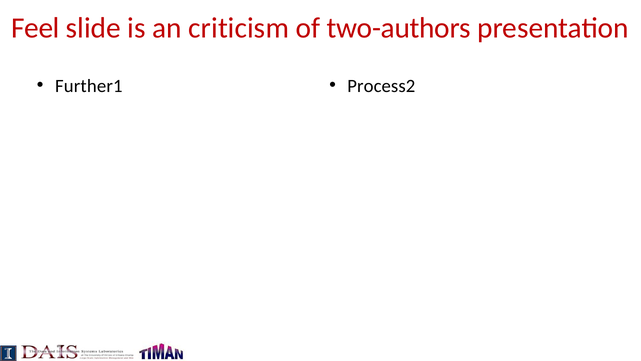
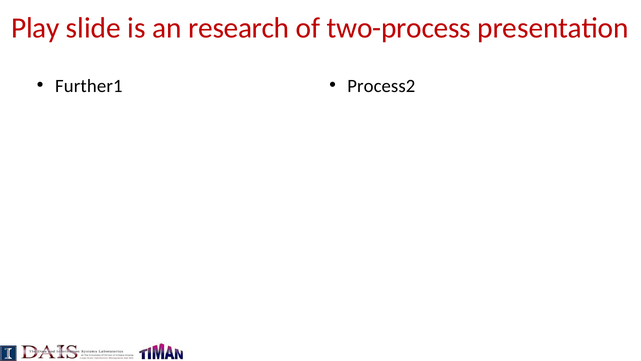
Feel: Feel -> Play
criticism: criticism -> research
two-authors: two-authors -> two-process
